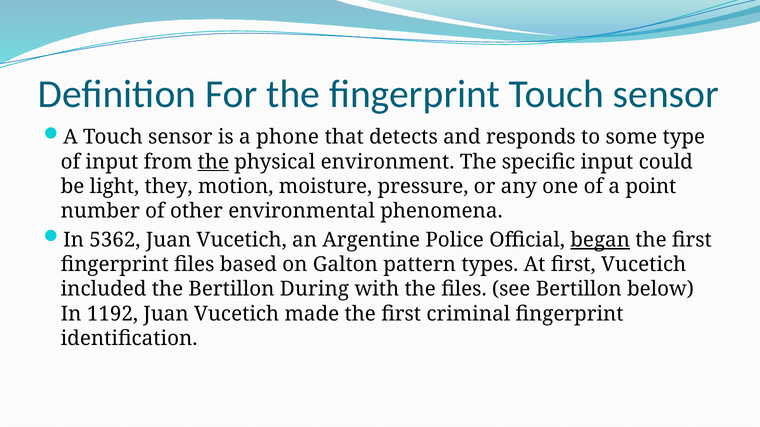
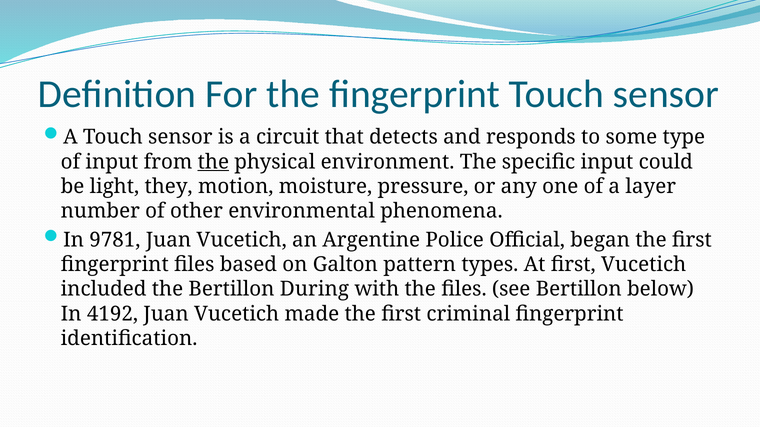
phone: phone -> circuit
point: point -> layer
5362: 5362 -> 9781
began underline: present -> none
1192: 1192 -> 4192
